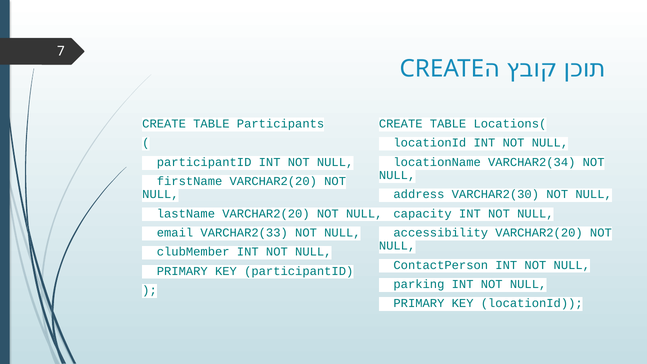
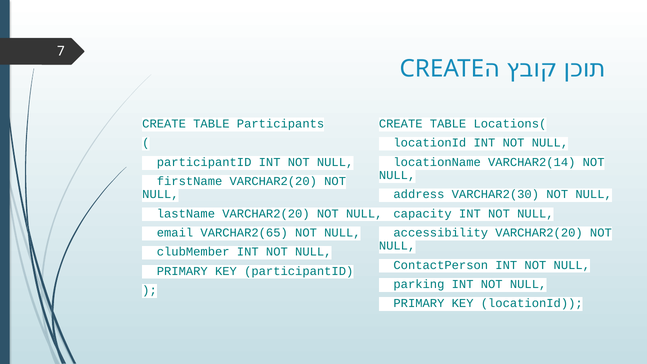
VARCHAR2(34: VARCHAR2(34 -> VARCHAR2(14
VARCHAR2(33: VARCHAR2(33 -> VARCHAR2(65
